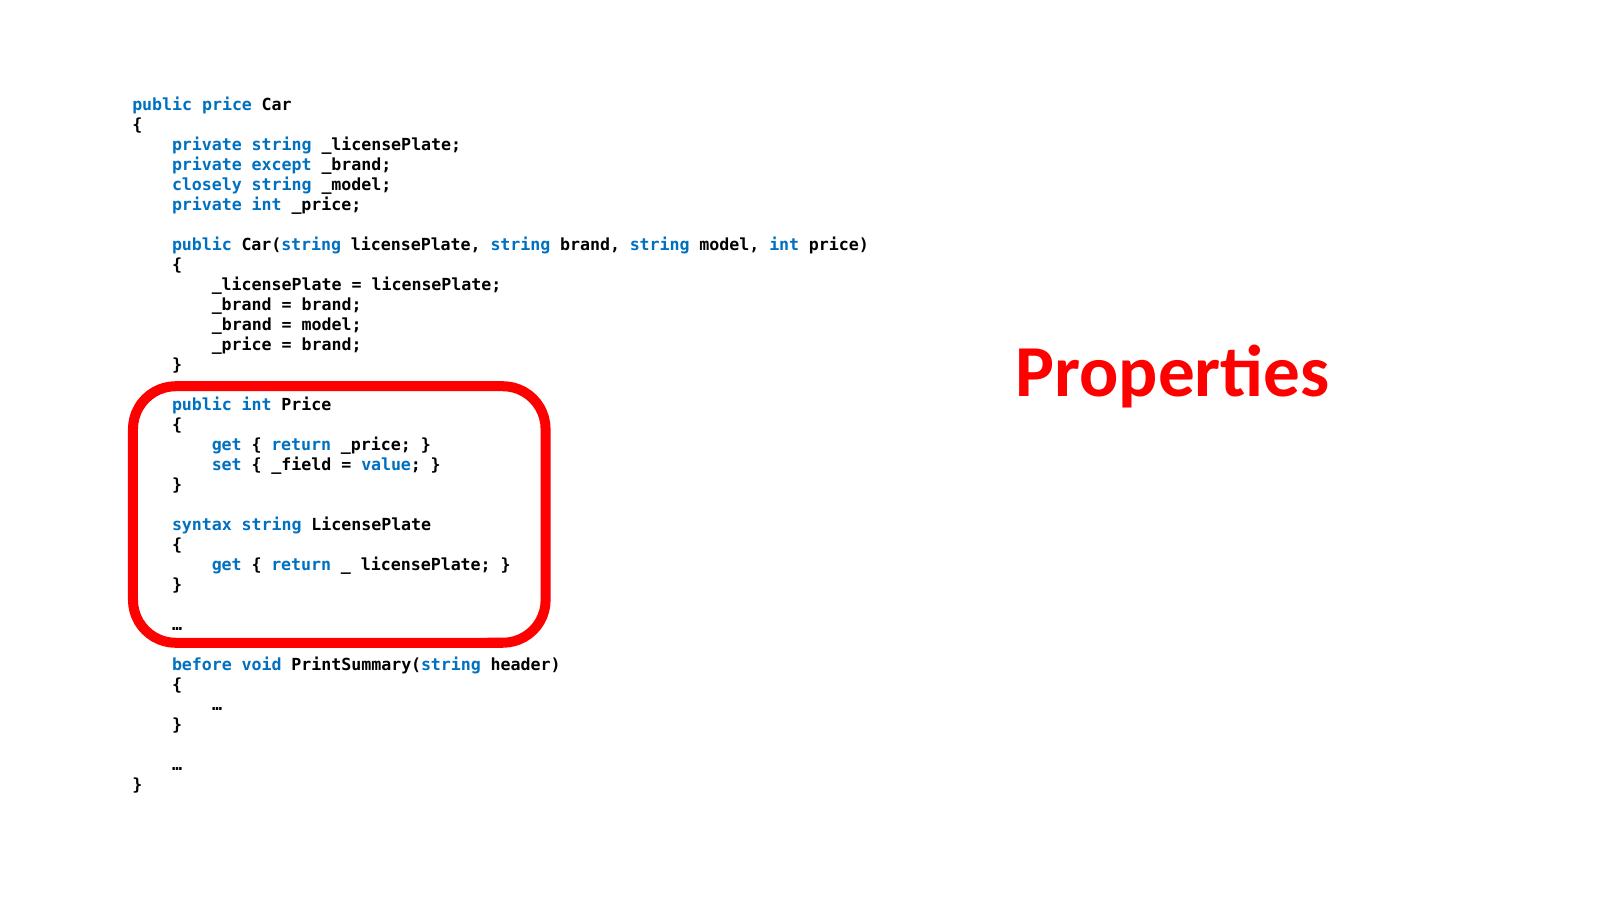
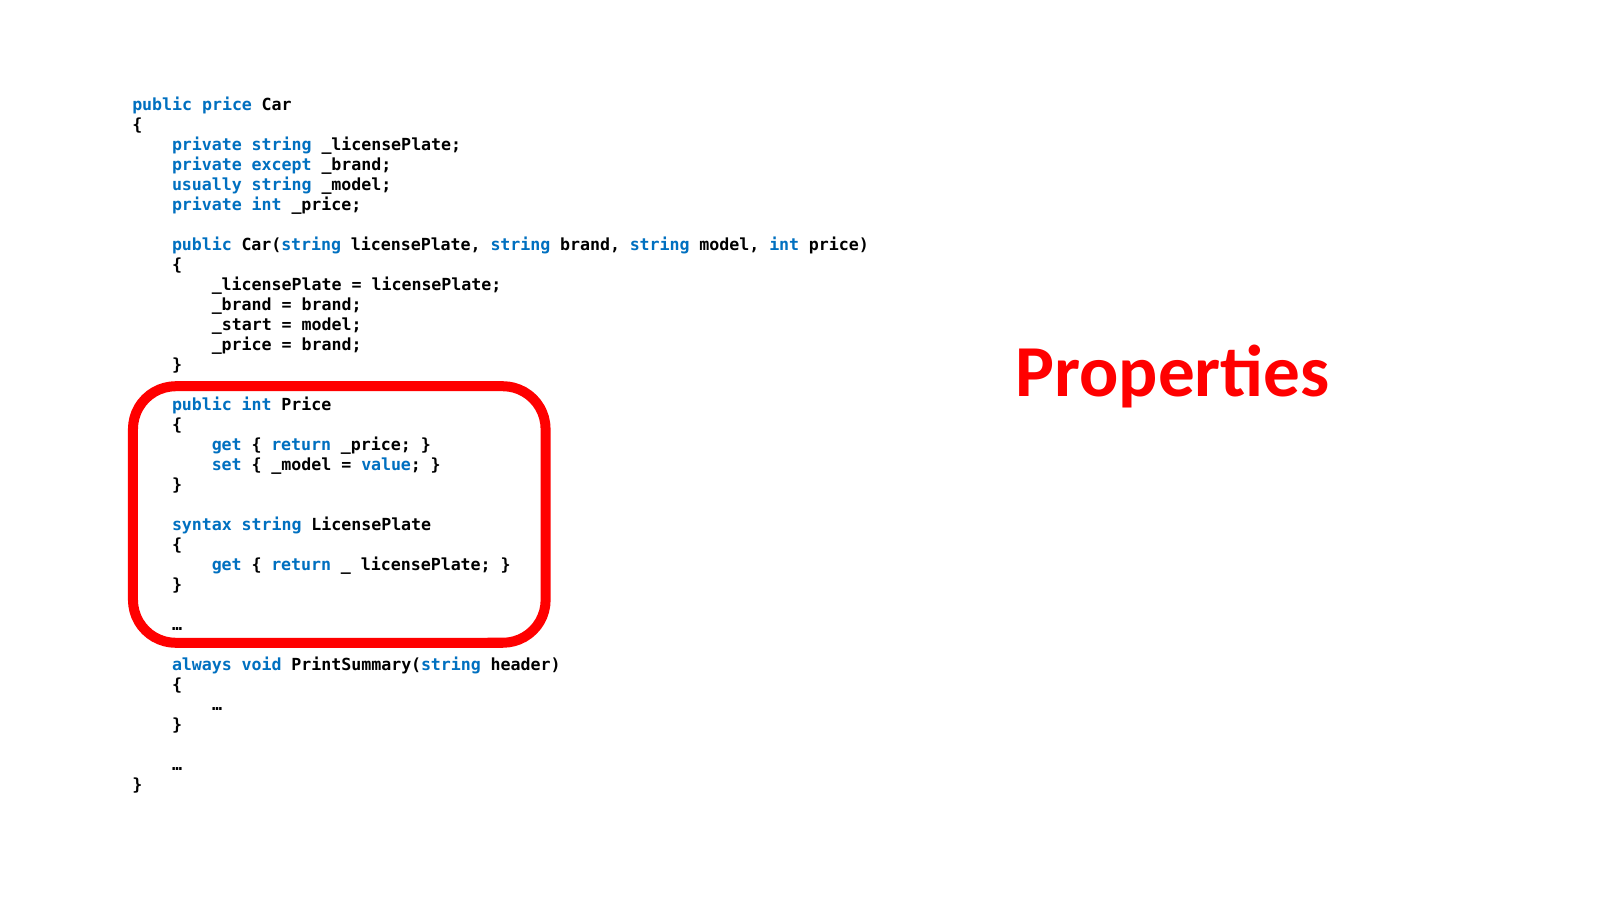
closely: closely -> usually
_brand at (242, 325): _brand -> _start
_field at (301, 465): _field -> _model
before: before -> always
